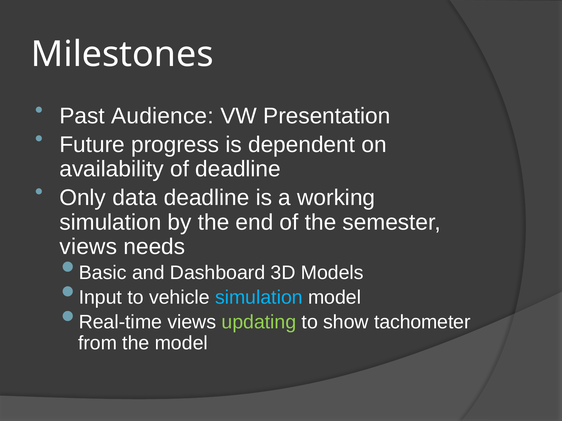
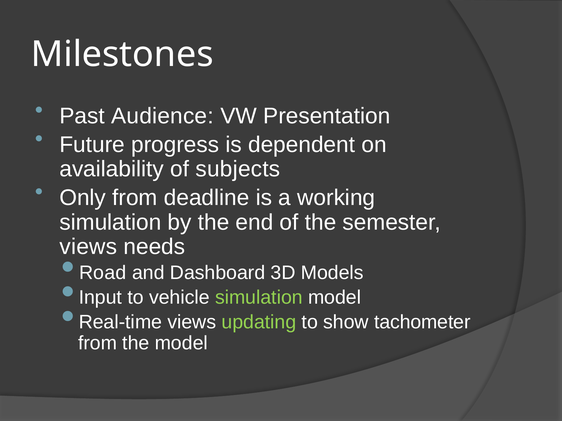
of deadline: deadline -> subjects
Only data: data -> from
Basic: Basic -> Road
simulation at (259, 298) colour: light blue -> light green
